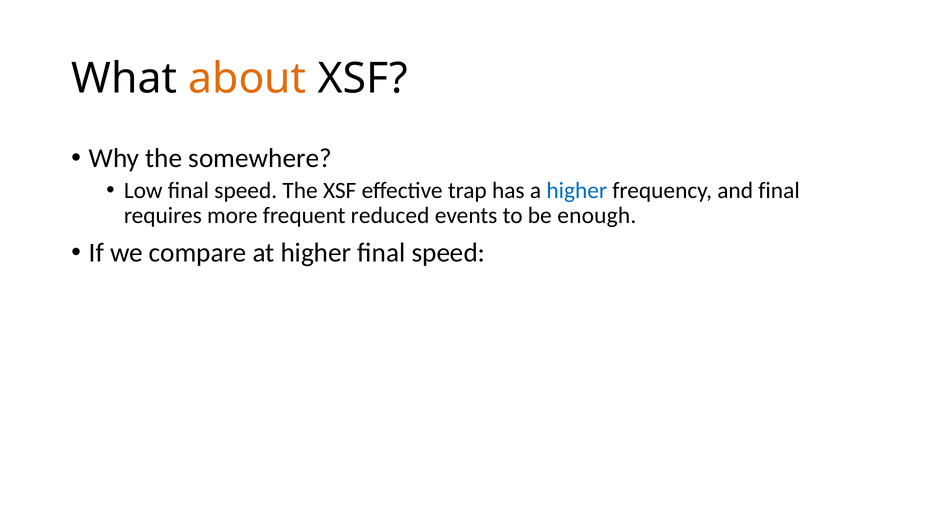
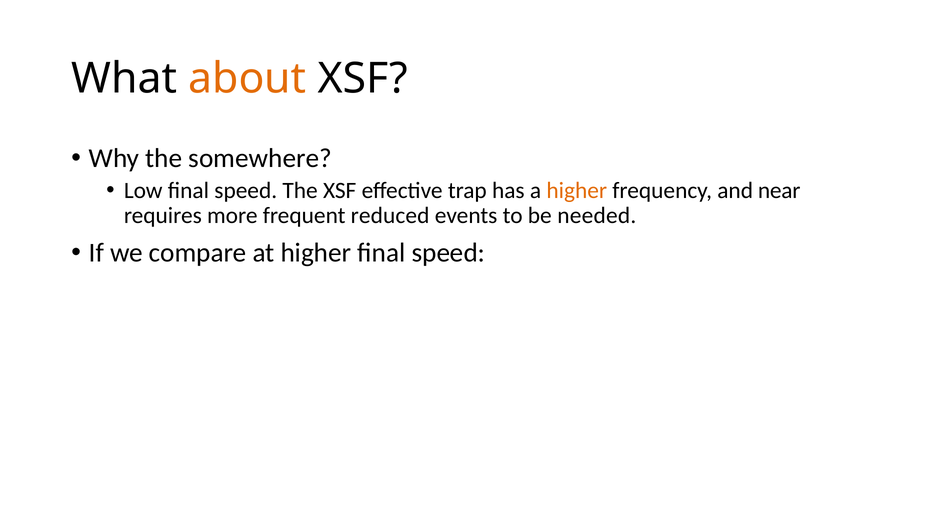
higher at (577, 190) colour: blue -> orange
and final: final -> near
enough: enough -> needed
